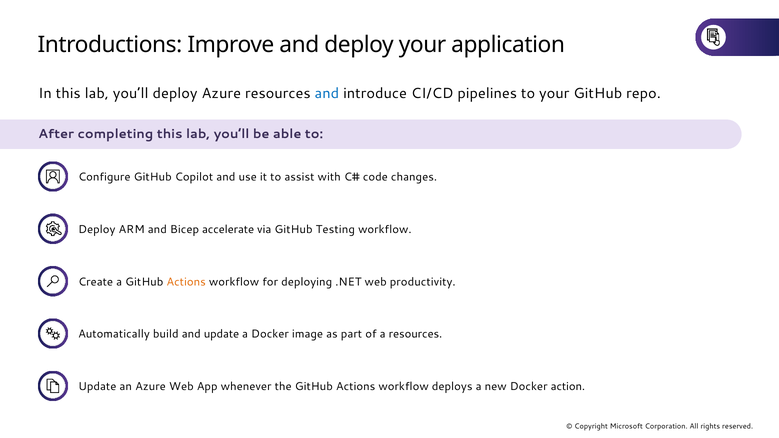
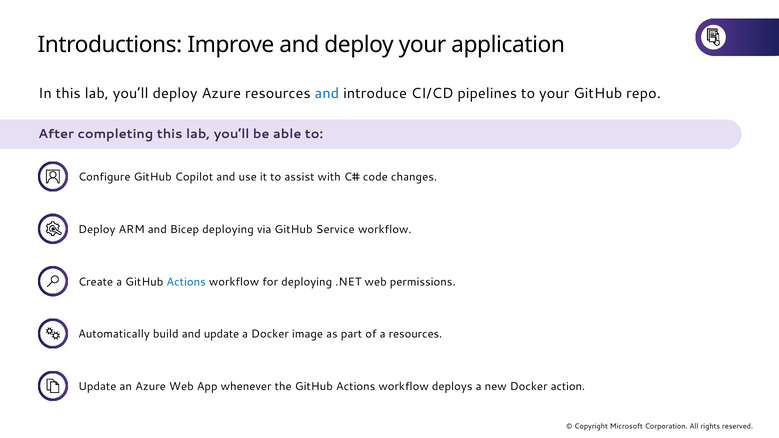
Bicep accelerate: accelerate -> deploying
Testing: Testing -> Service
Actions at (186, 282) colour: orange -> blue
productivity: productivity -> permissions
